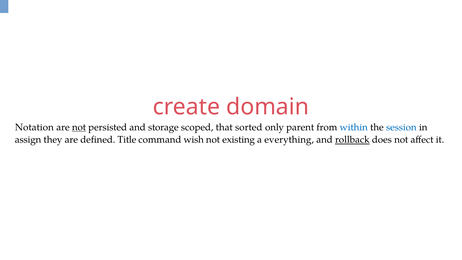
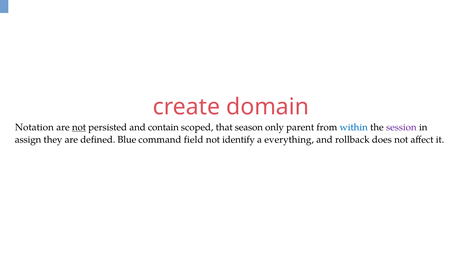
storage: storage -> contain
sorted: sorted -> season
session colour: blue -> purple
Title: Title -> Blue
wish: wish -> field
existing: existing -> identify
rollback underline: present -> none
